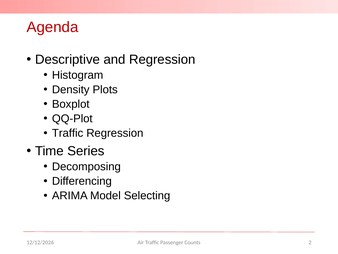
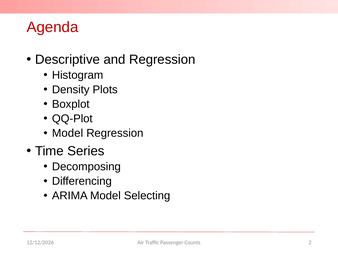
Traffic at (68, 133): Traffic -> Model
